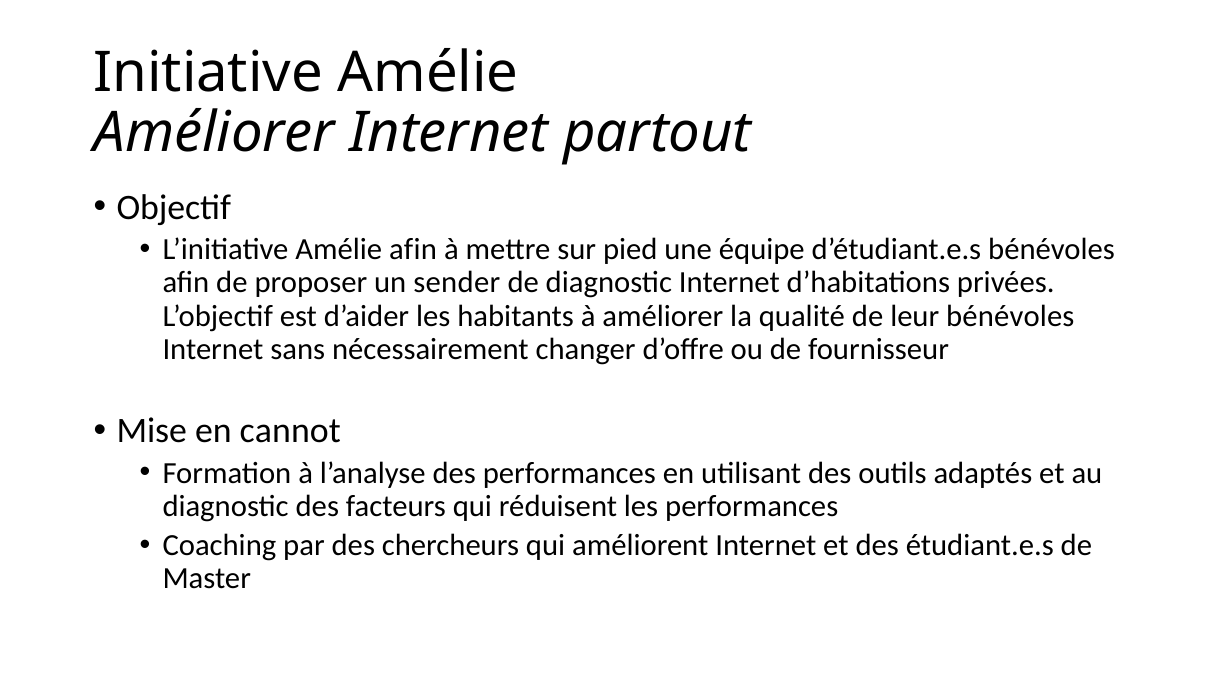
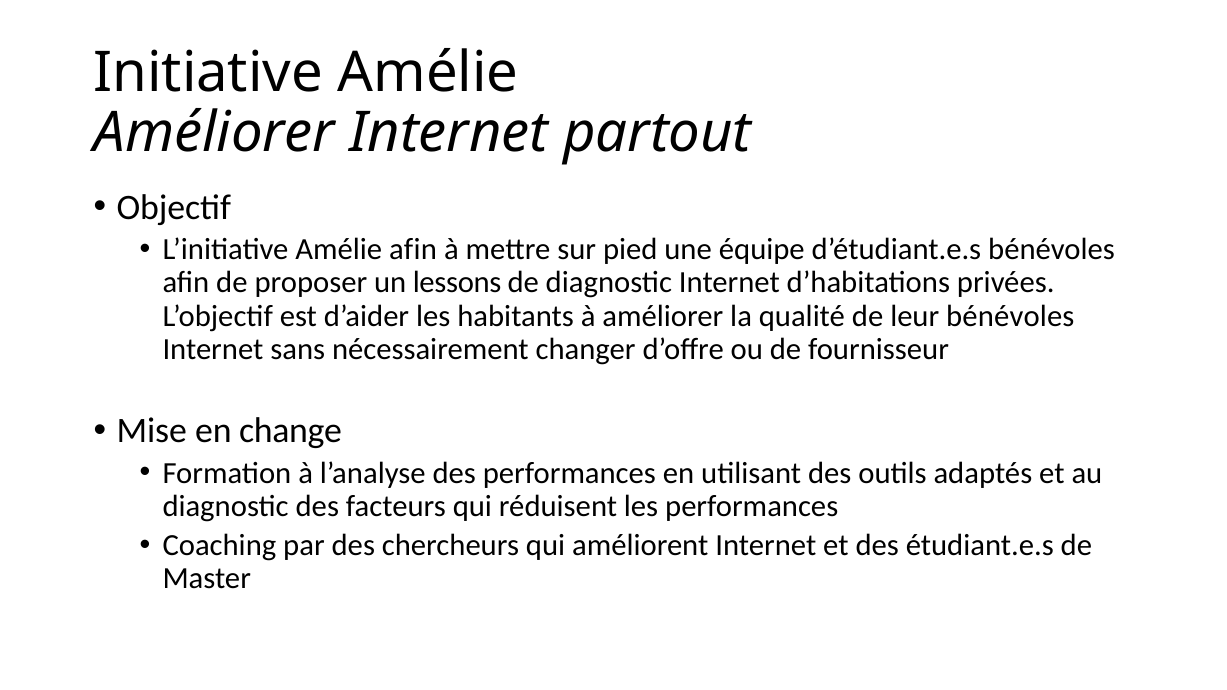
sender: sender -> lessons
cannot: cannot -> change
